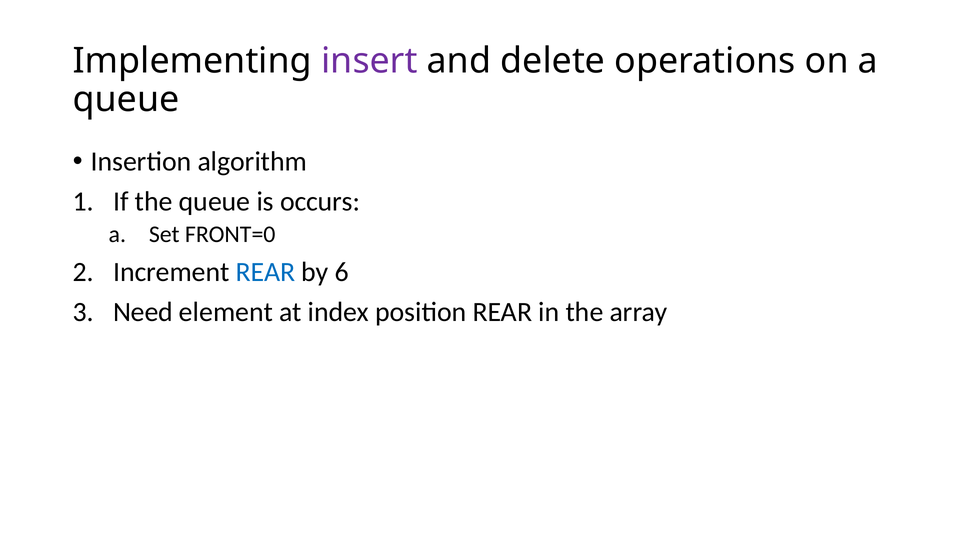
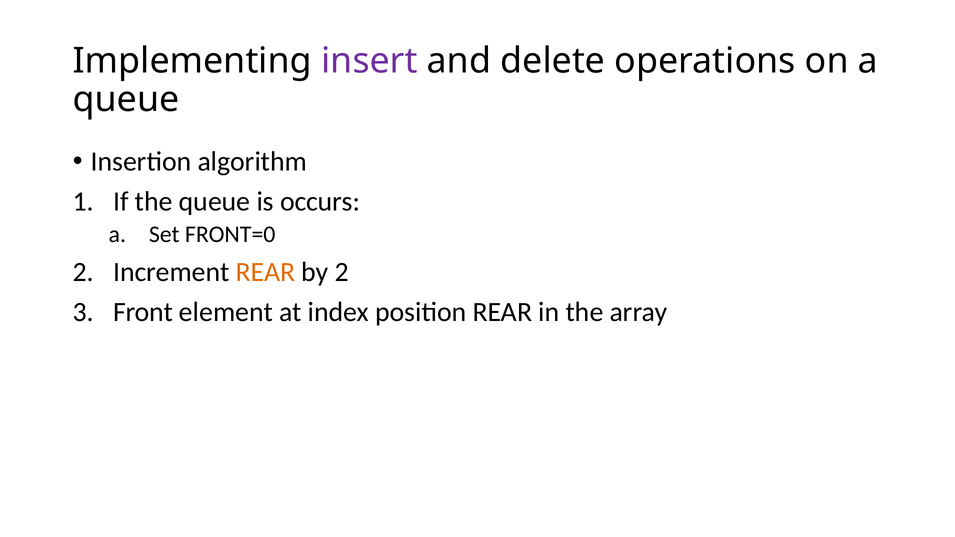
REAR at (265, 272) colour: blue -> orange
by 6: 6 -> 2
Need: Need -> Front
